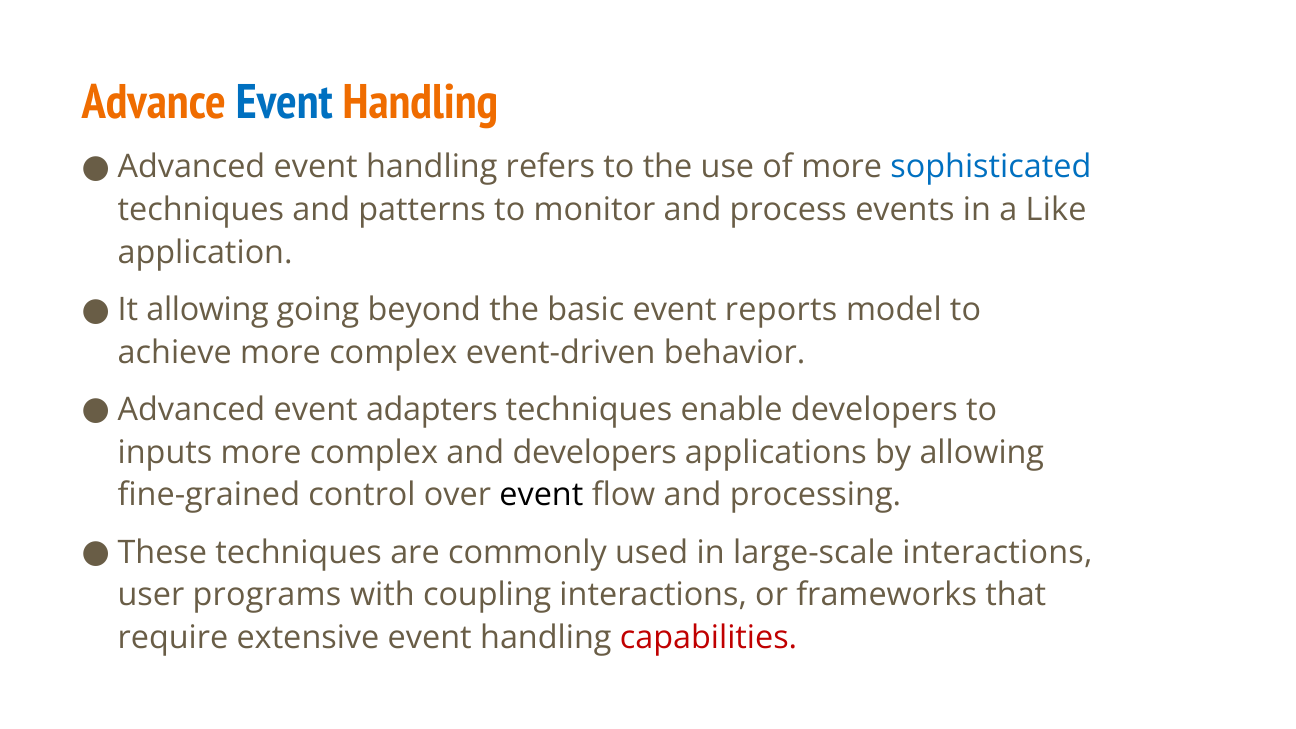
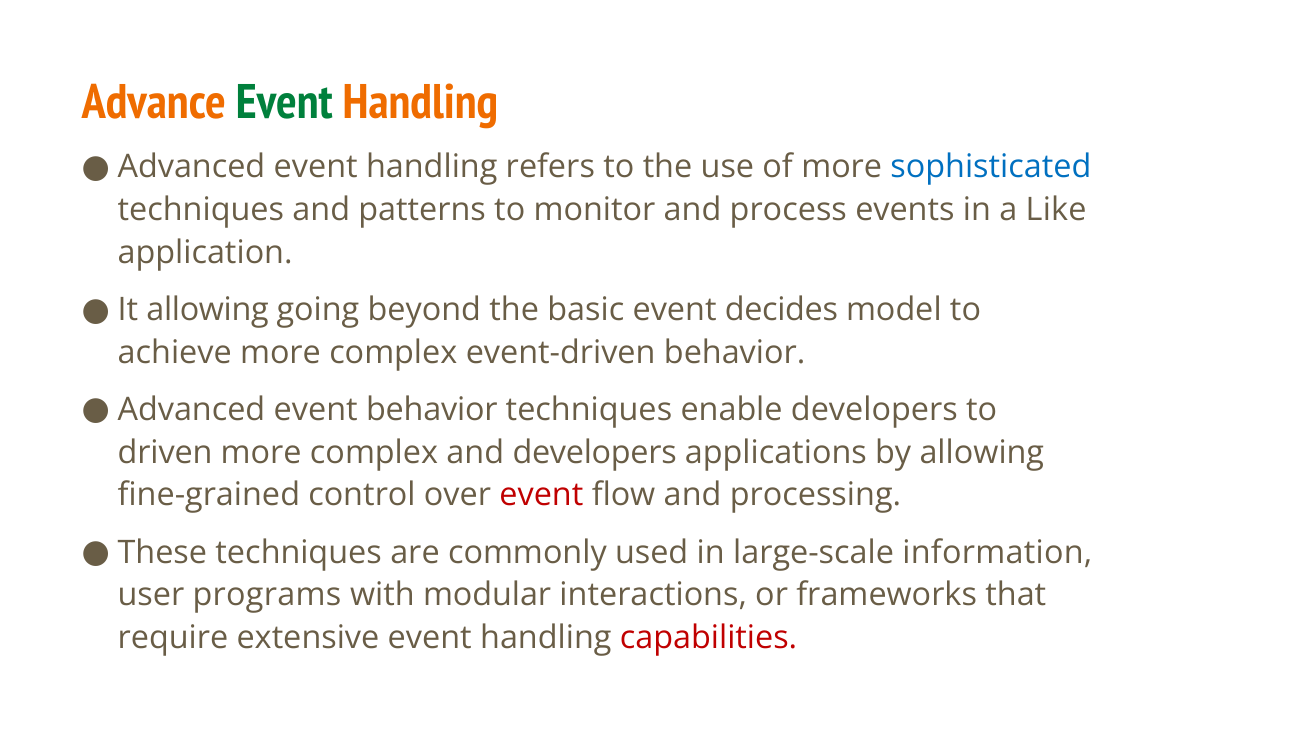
Event at (284, 102) colour: blue -> green
reports: reports -> decides
event adapters: adapters -> behavior
inputs: inputs -> driven
event at (541, 495) colour: black -> red
large-scale interactions: interactions -> information
coupling: coupling -> modular
